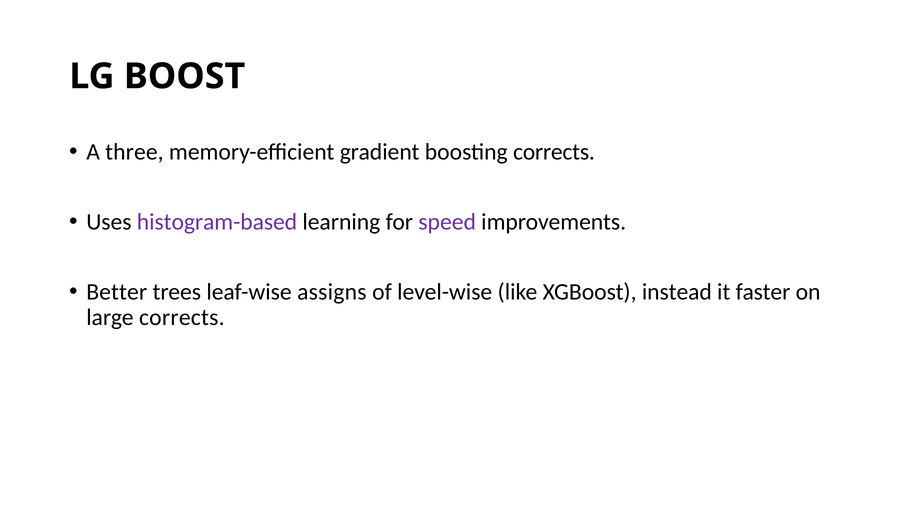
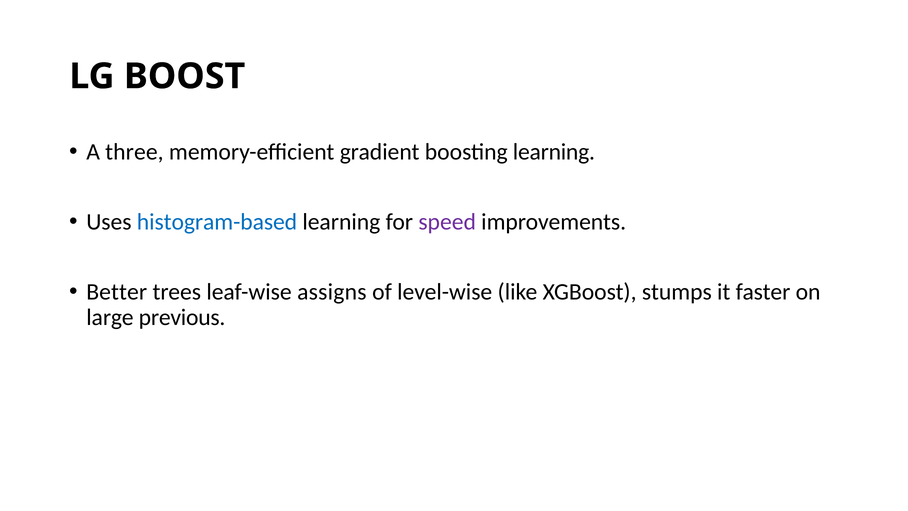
boosting corrects: corrects -> learning
histogram-based colour: purple -> blue
instead: instead -> stumps
large corrects: corrects -> previous
